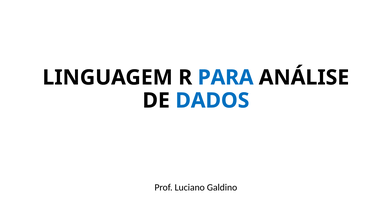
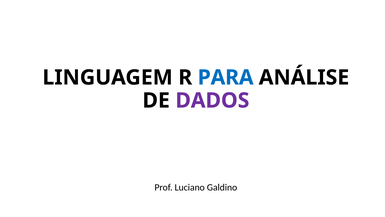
DADOS colour: blue -> purple
